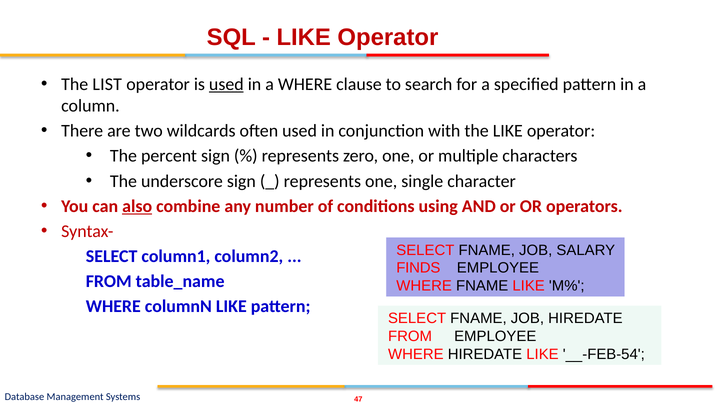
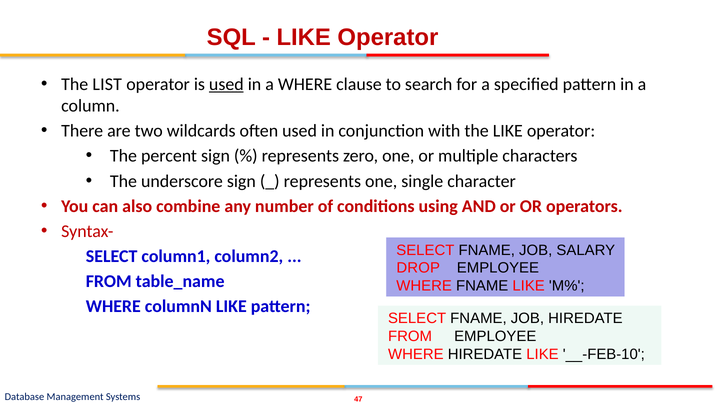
also underline: present -> none
FINDS: FINDS -> DROP
__-FEB-54: __-FEB-54 -> __-FEB-10
